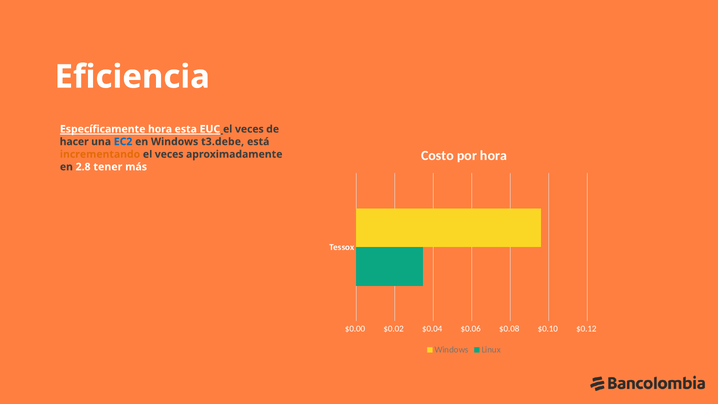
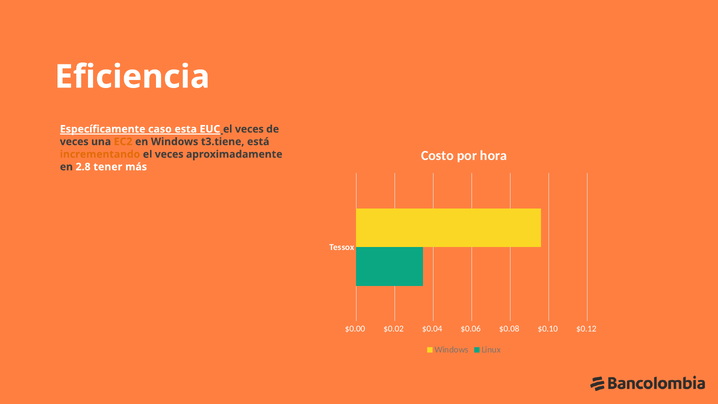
Específicamente hora: hora -> caso
hacer at (74, 142): hacer -> veces
EC2 colour: blue -> orange
t3.debe: t3.debe -> t3.tiene
